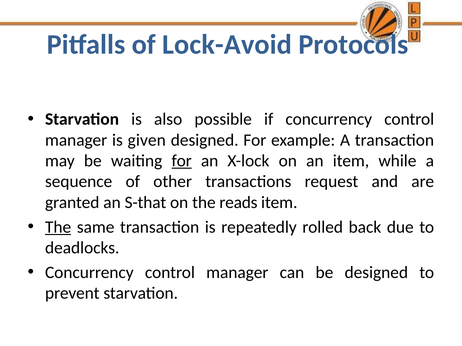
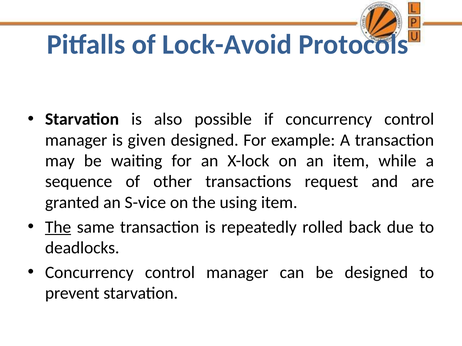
for at (182, 161) underline: present -> none
S-that: S-that -> S-vice
reads: reads -> using
